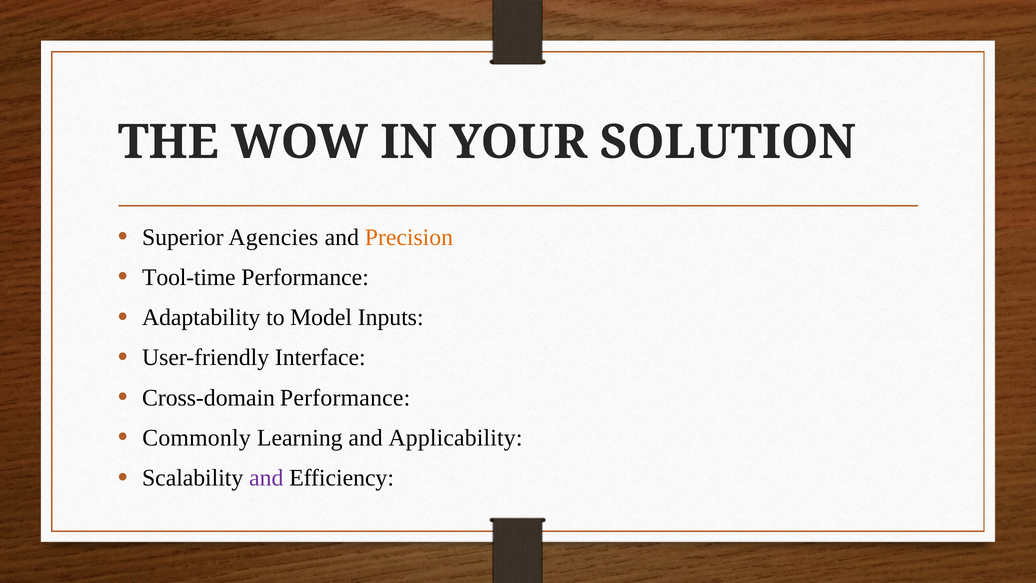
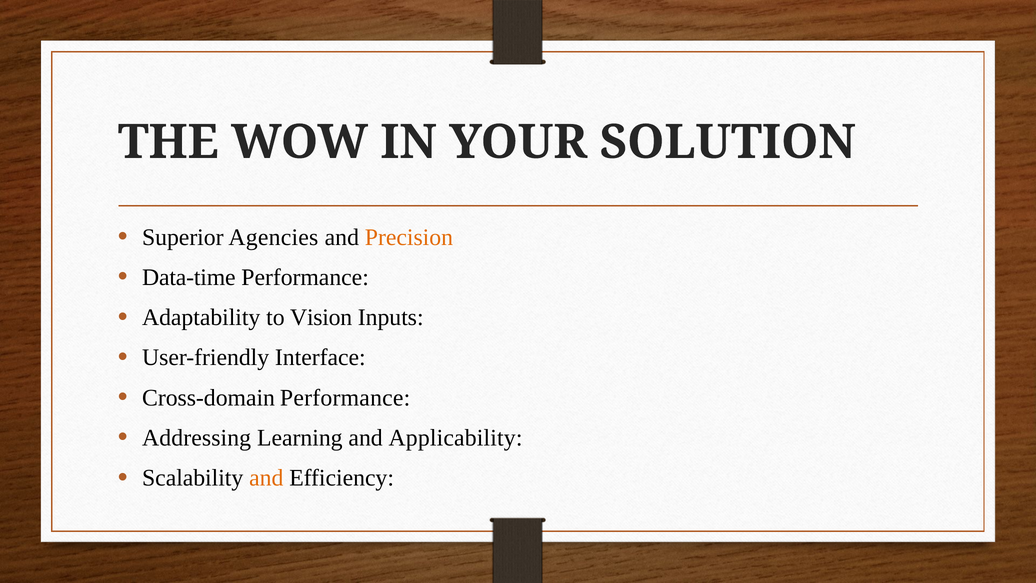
Tool-time: Tool-time -> Data-time
Model: Model -> Vision
Commonly: Commonly -> Addressing
and at (266, 478) colour: purple -> orange
